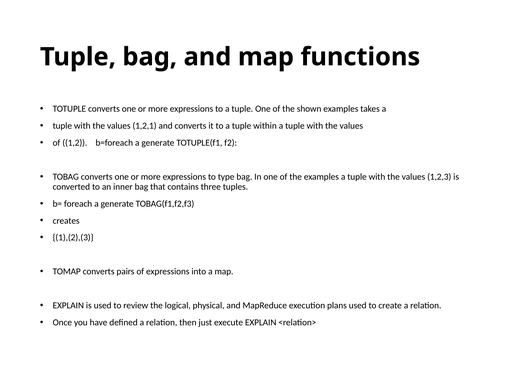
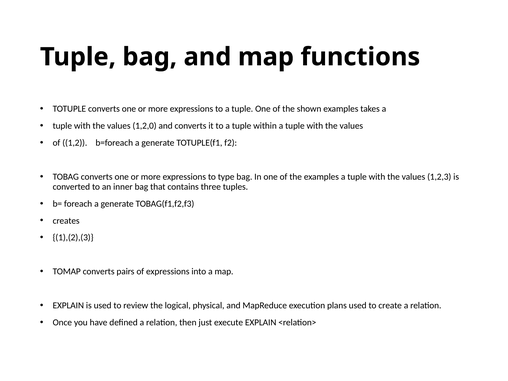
1,2,1: 1,2,1 -> 1,2,0
